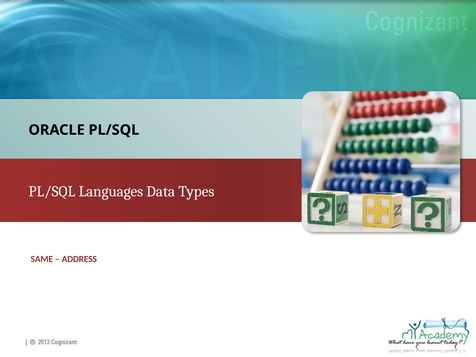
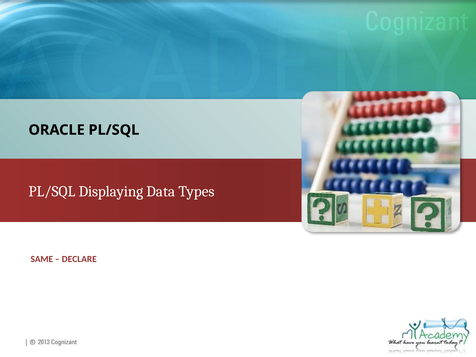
Languages: Languages -> Displaying
ADDRESS: ADDRESS -> DECLARE
